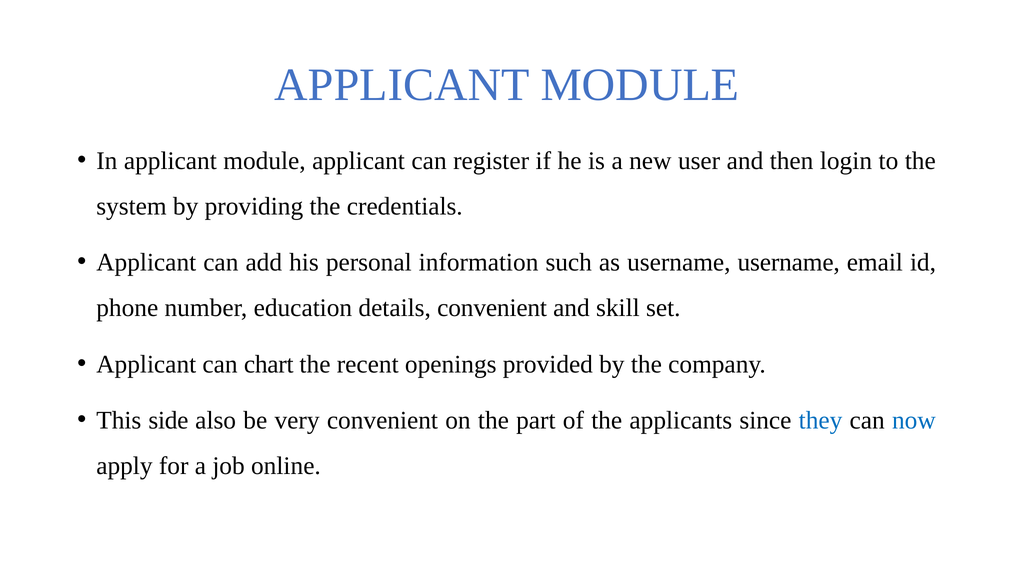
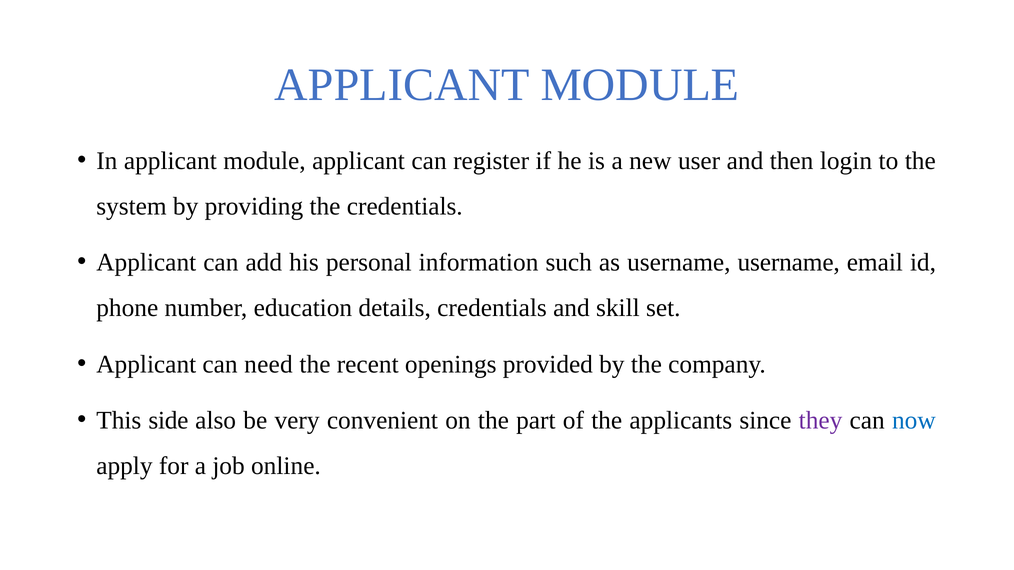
details convenient: convenient -> credentials
chart: chart -> need
they colour: blue -> purple
